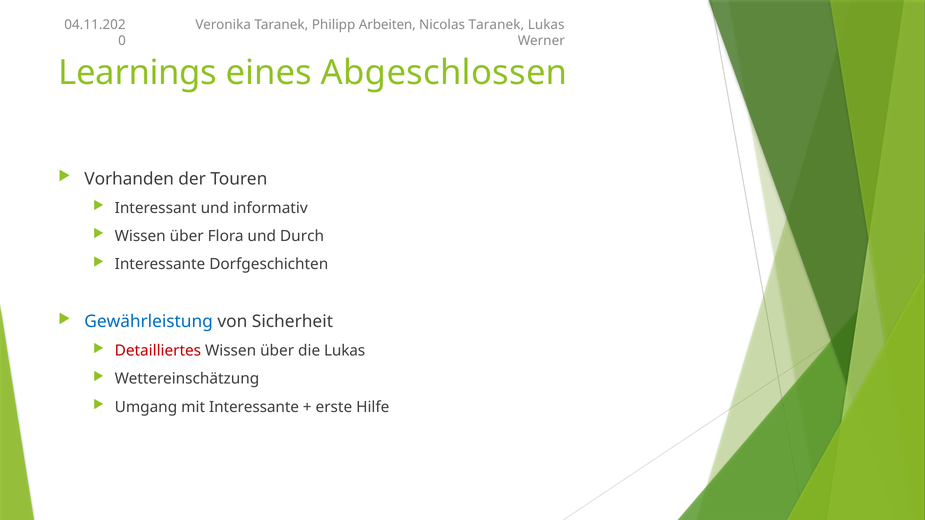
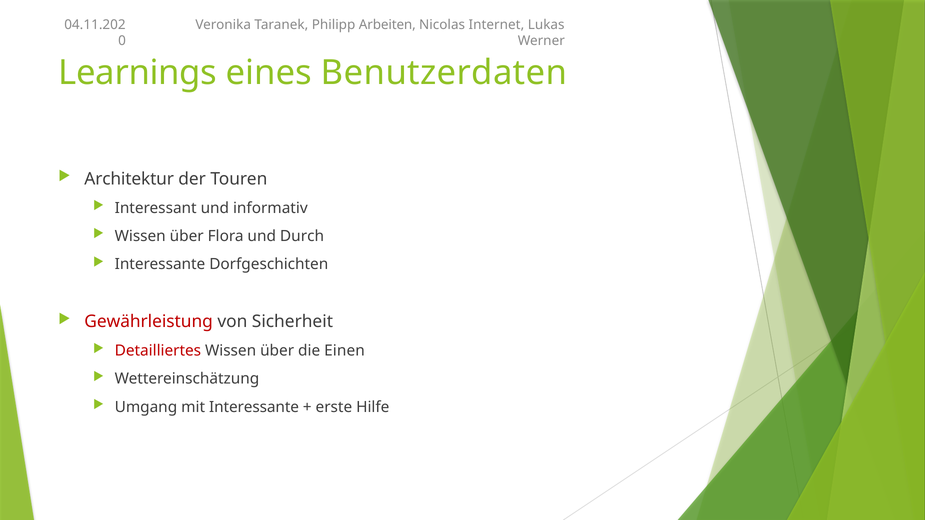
Nicolas Taranek: Taranek -> Internet
Abgeschlossen: Abgeschlossen -> Benutzerdaten
Vorhanden: Vorhanden -> Architektur
Gewährleistung colour: blue -> red
die Lukas: Lukas -> Einen
